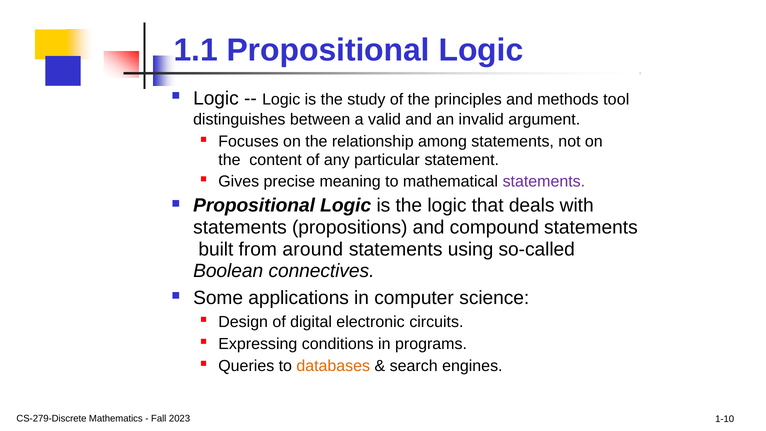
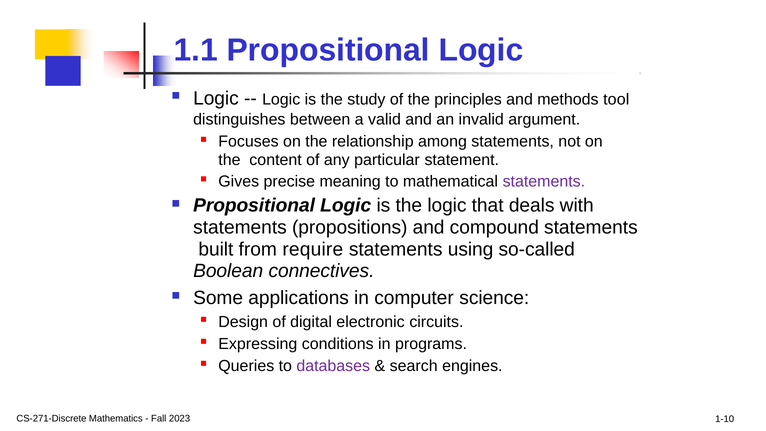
around: around -> require
databases colour: orange -> purple
CS-279-Discrete: CS-279-Discrete -> CS-271-Discrete
